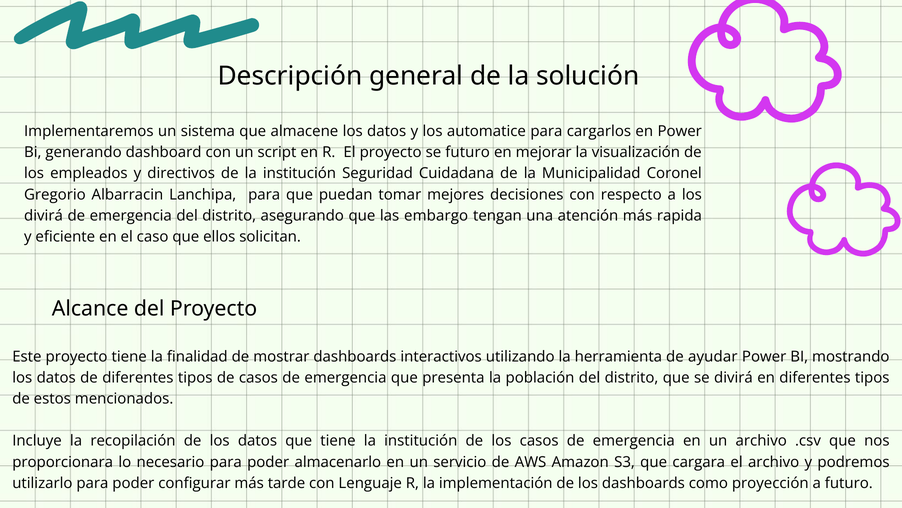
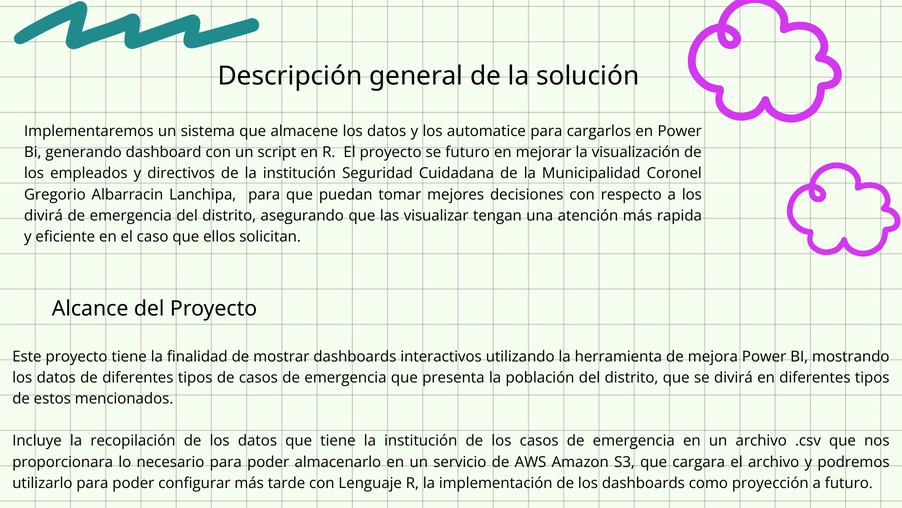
embargo: embargo -> visualizar
ayudar: ayudar -> mejora
